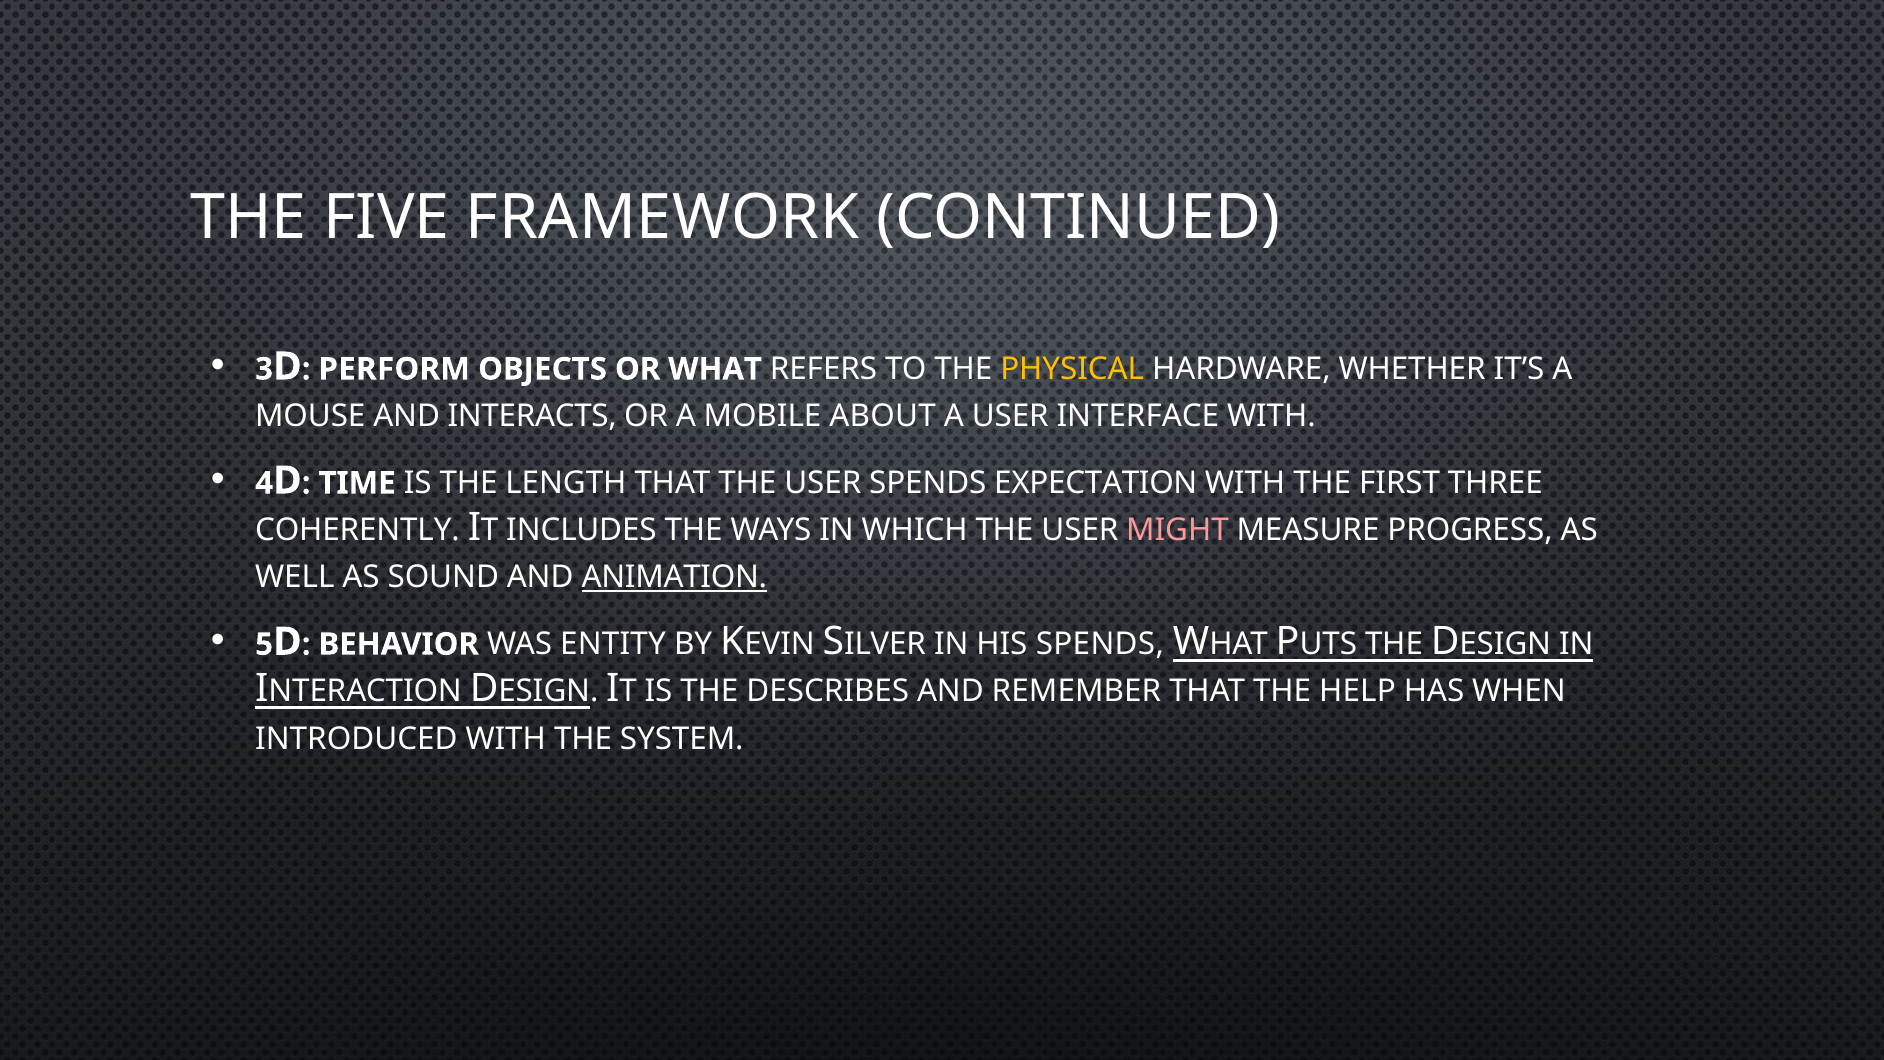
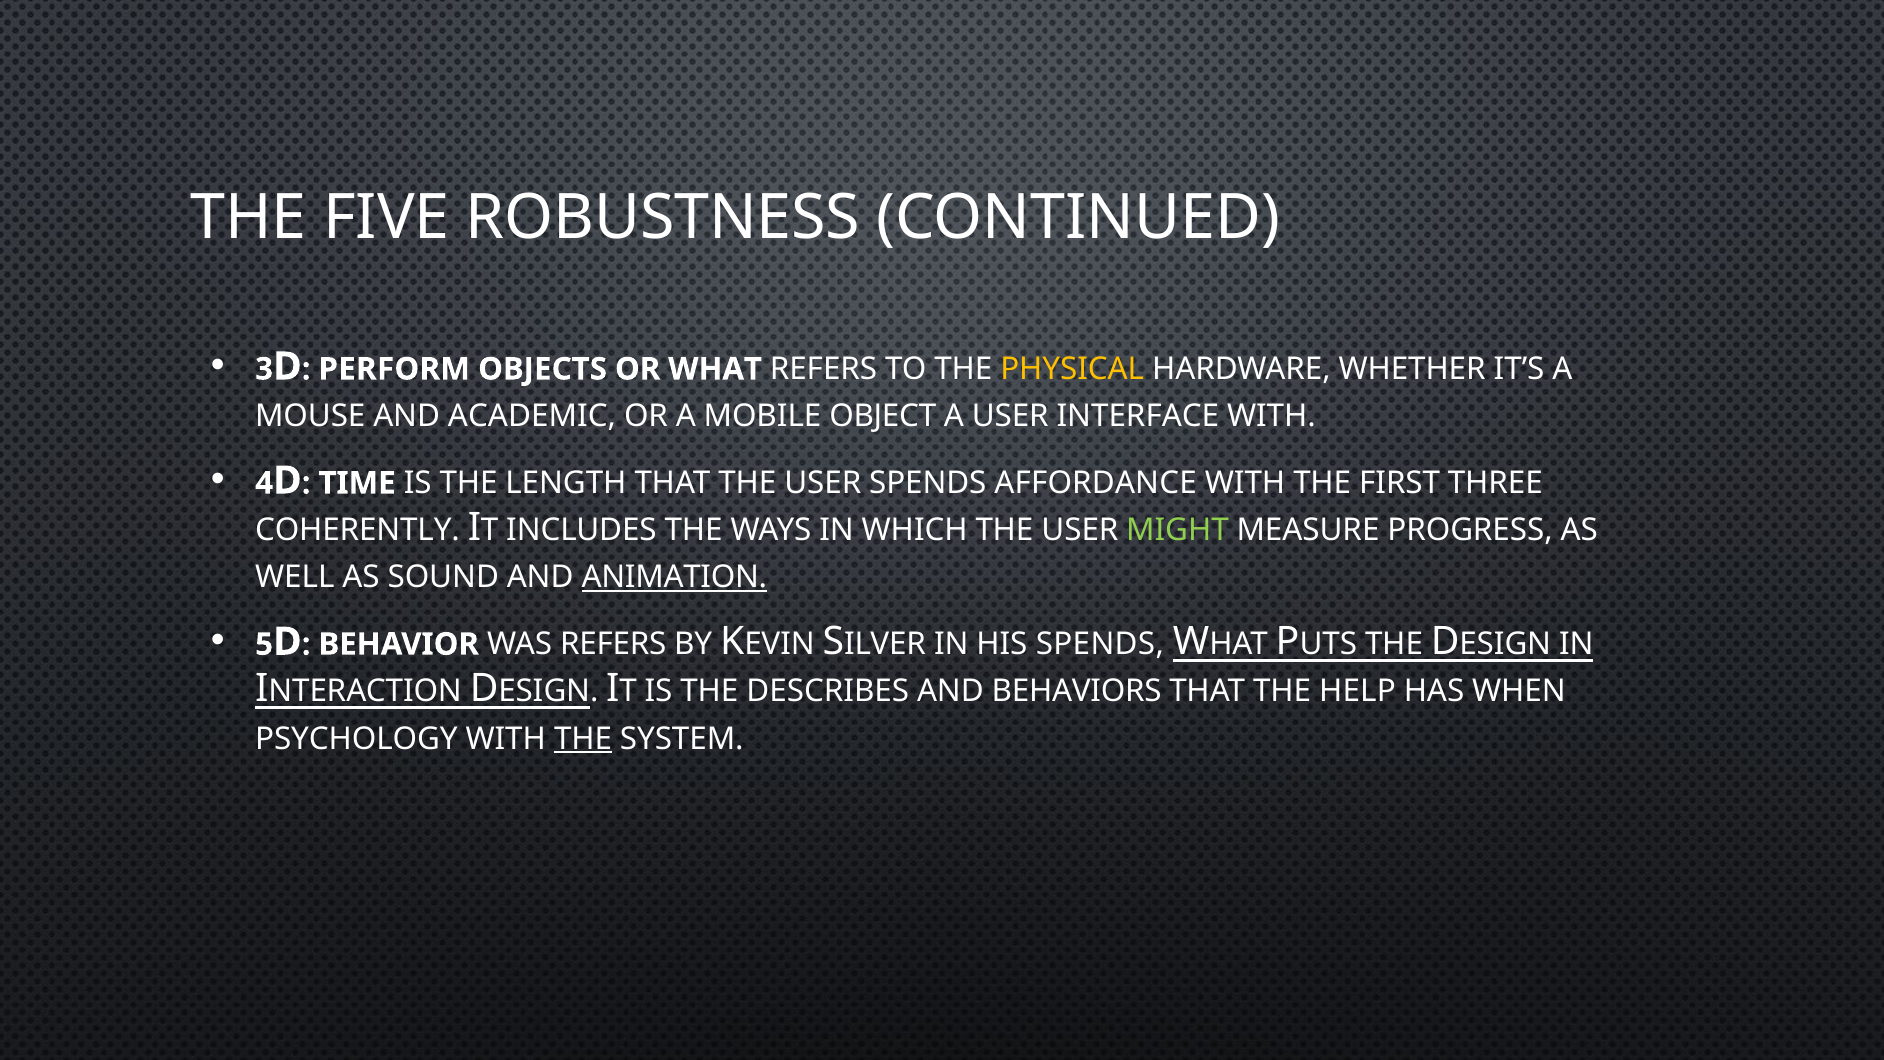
FRAMEWORK: FRAMEWORK -> ROBUSTNESS
INTERACTS: INTERACTS -> ACADEMIC
ABOUT: ABOUT -> OBJECT
EXPECTATION: EXPECTATION -> AFFORDANCE
MIGHT colour: pink -> light green
WAS ENTITY: ENTITY -> REFERS
REMEMBER: REMEMBER -> BEHAVIORS
INTRODUCED: INTRODUCED -> PSYCHOLOGY
THE at (583, 739) underline: none -> present
